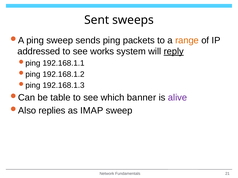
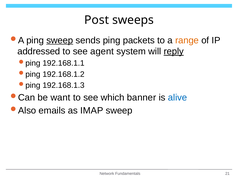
Sent: Sent -> Post
sweep at (60, 40) underline: none -> present
works: works -> agent
table: table -> want
alive colour: purple -> blue
replies: replies -> emails
